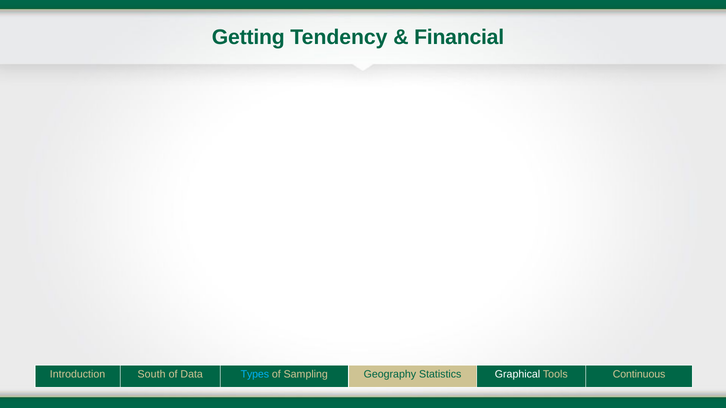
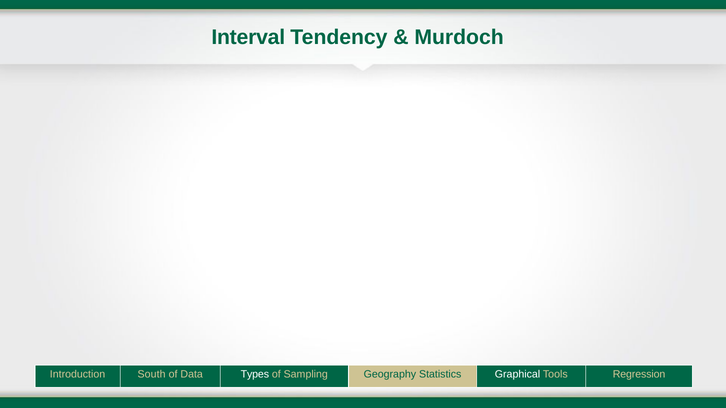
Getting: Getting -> Interval
Financial: Financial -> Murdoch
Types colour: light blue -> white
Continuous: Continuous -> Regression
